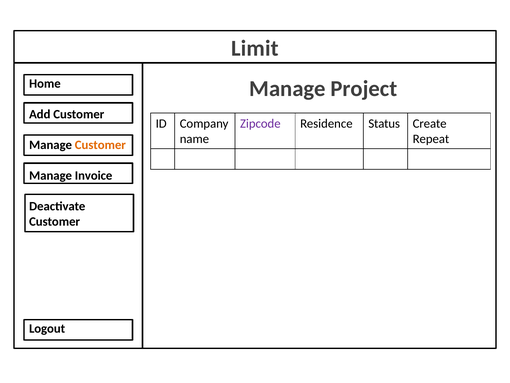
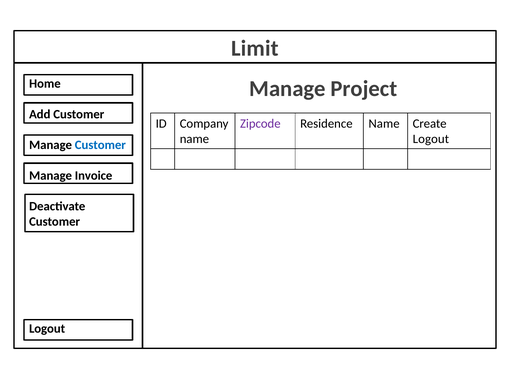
Residence Status: Status -> Name
Repeat at (431, 139): Repeat -> Logout
Customer at (100, 145) colour: orange -> blue
